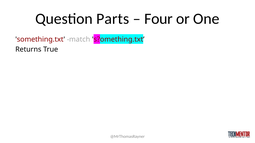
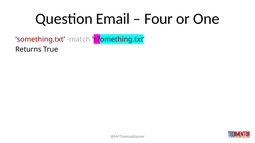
Parts: Parts -> Email
